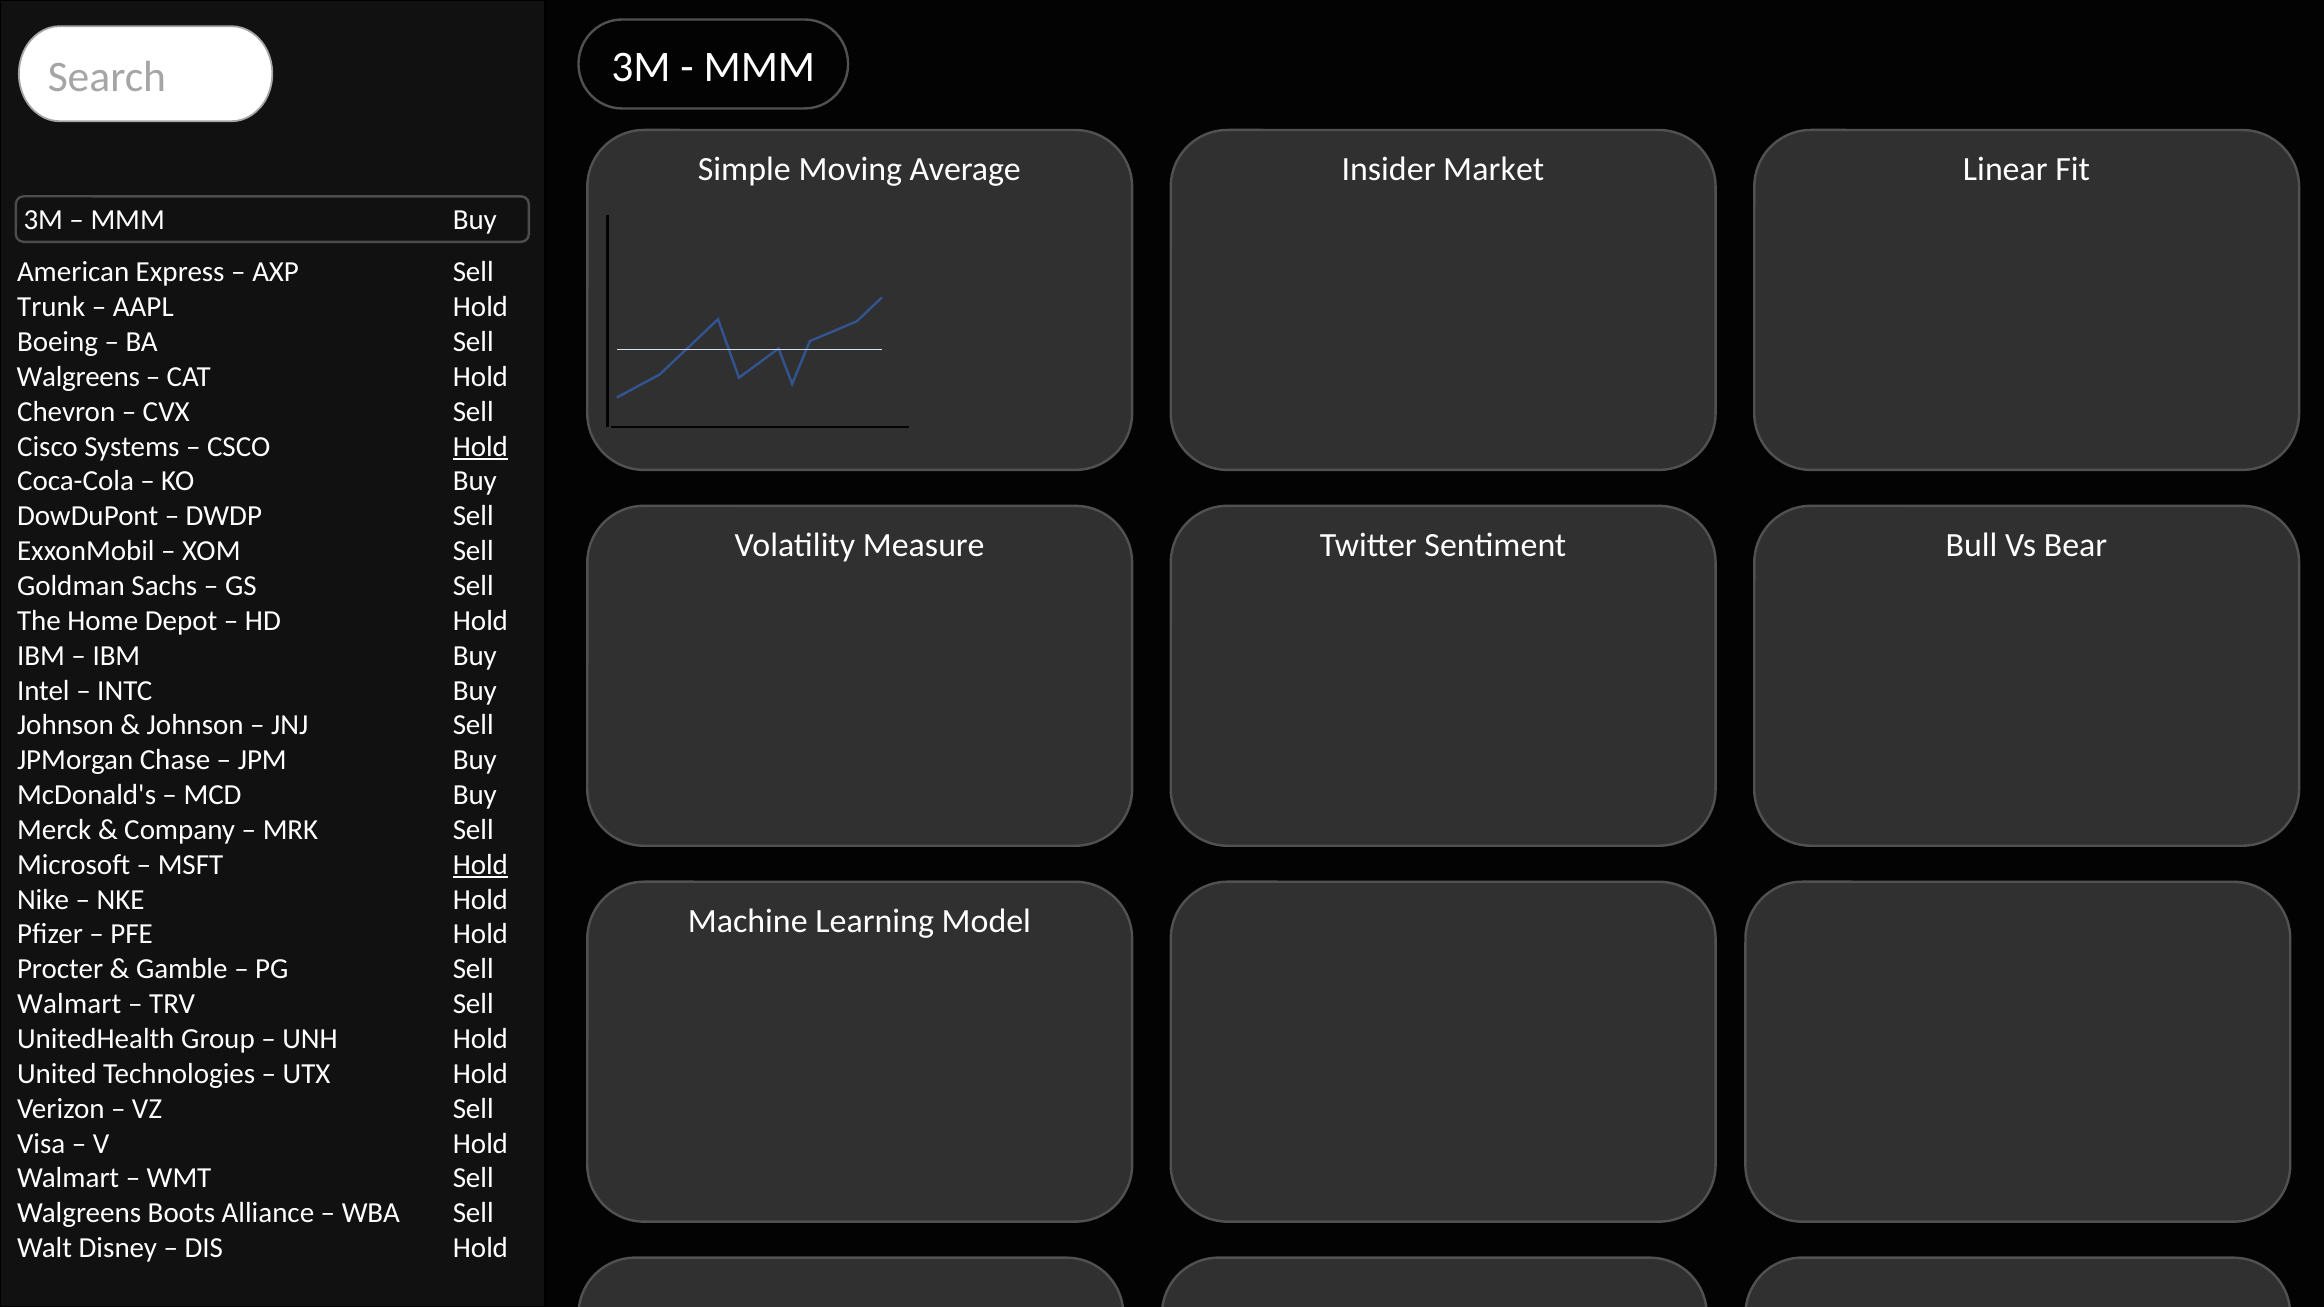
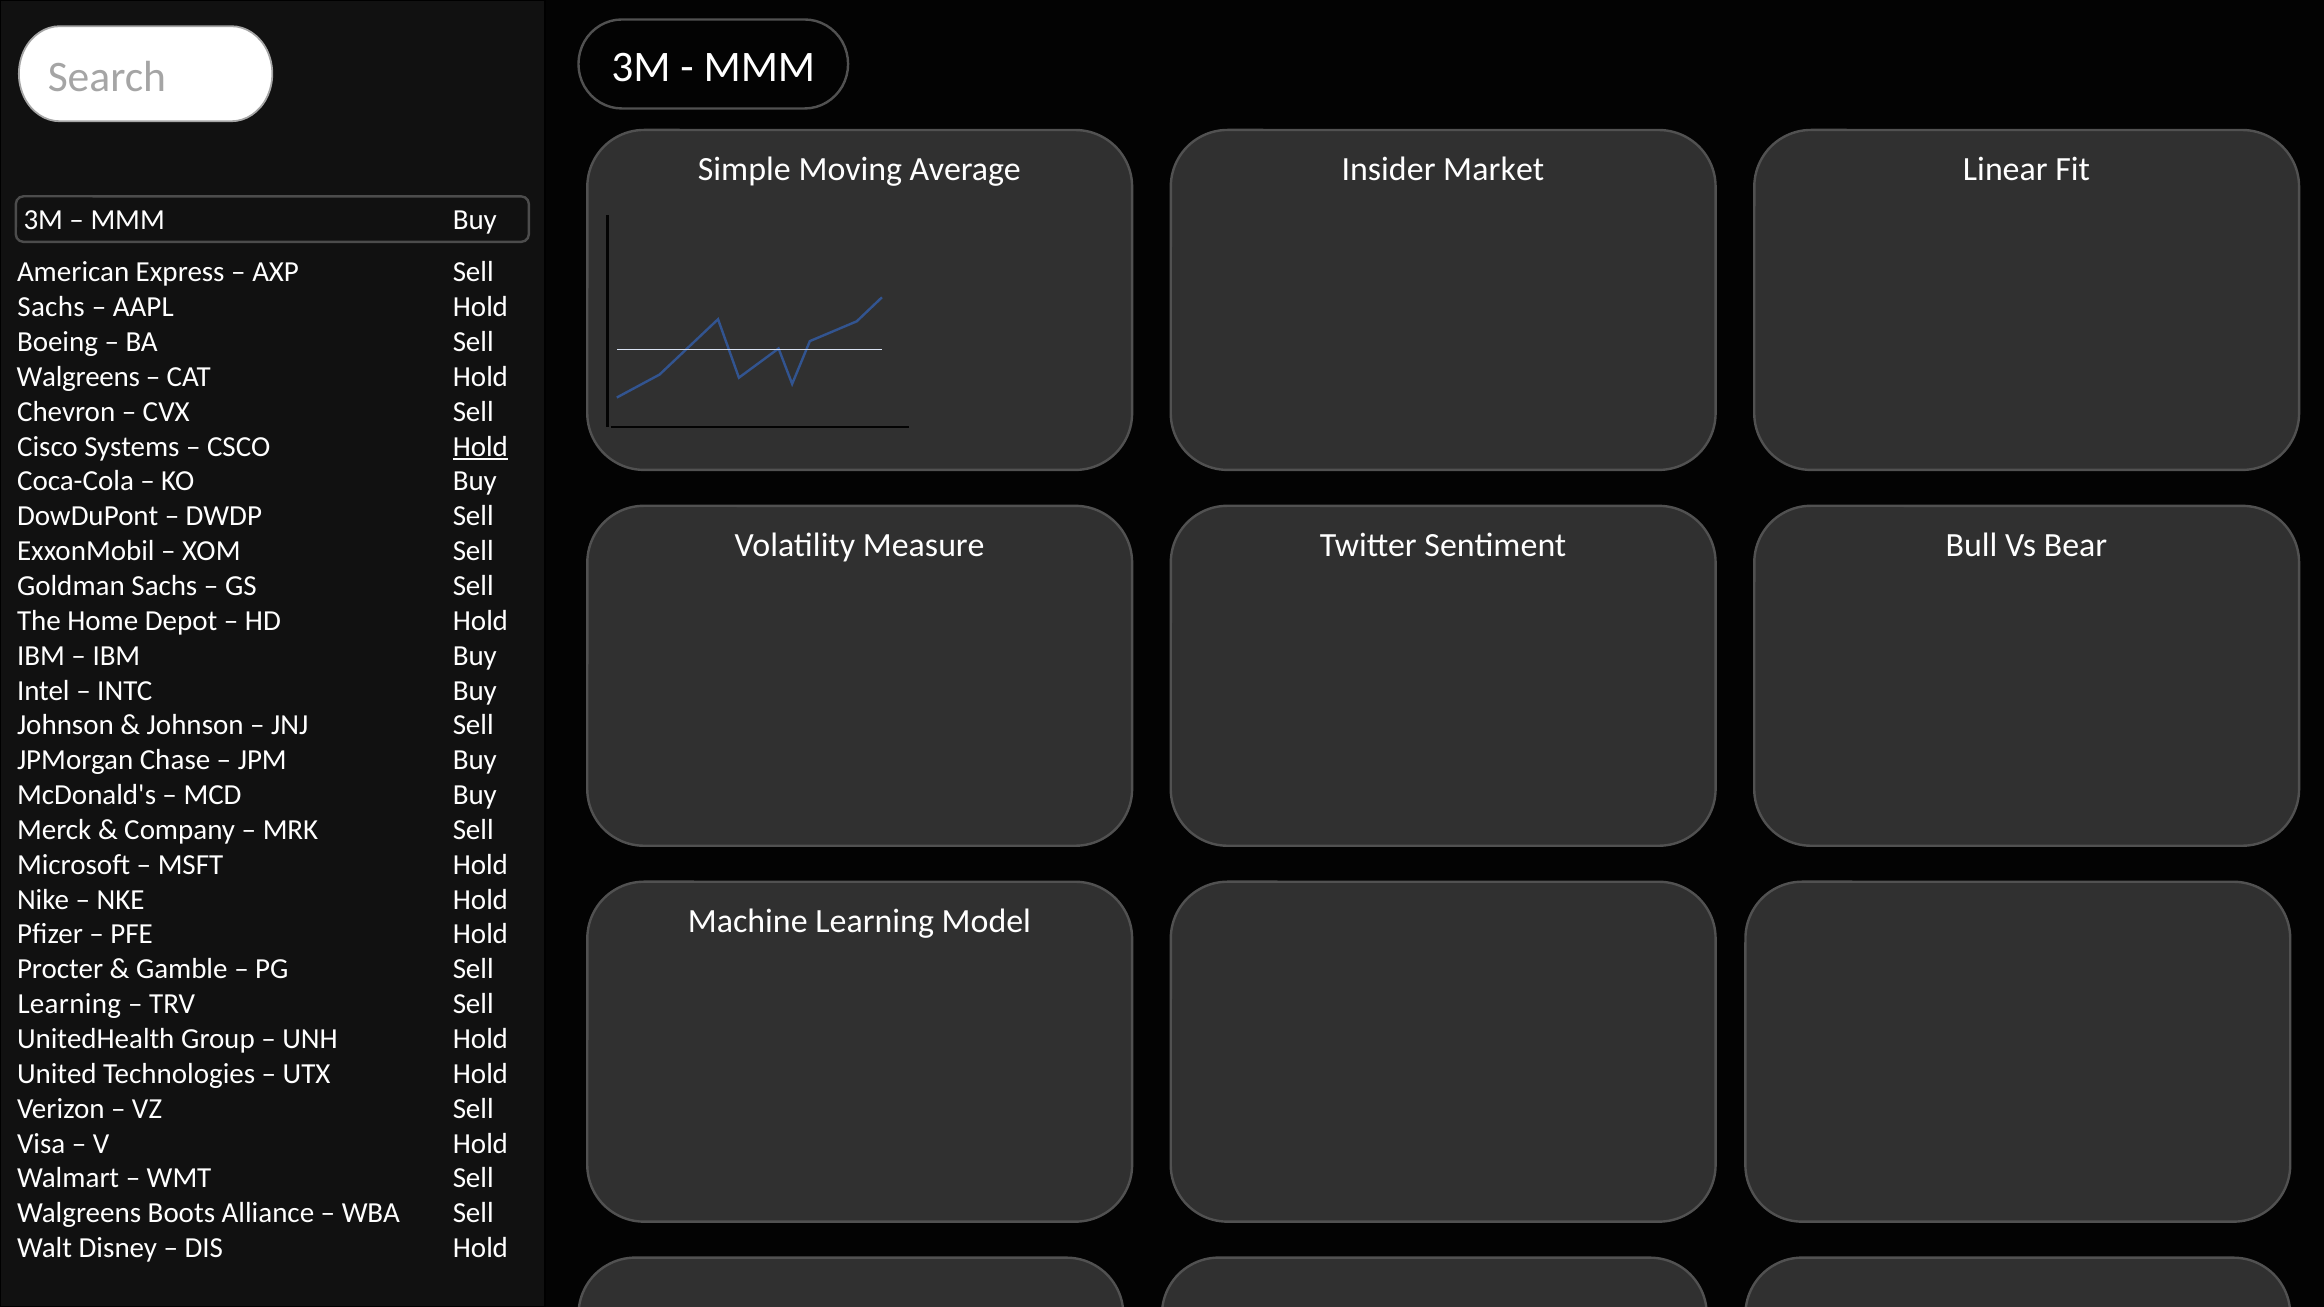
Trunk at (51, 307): Trunk -> Sachs
Hold at (480, 865) underline: present -> none
Walmart at (69, 1004): Walmart -> Learning
